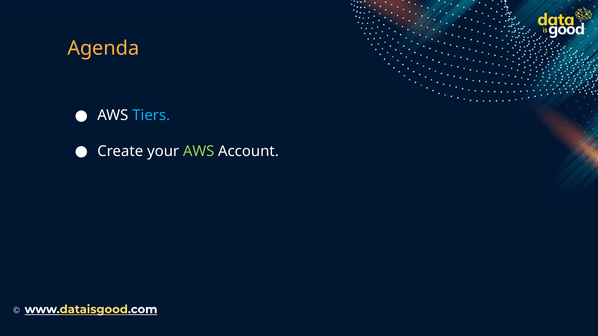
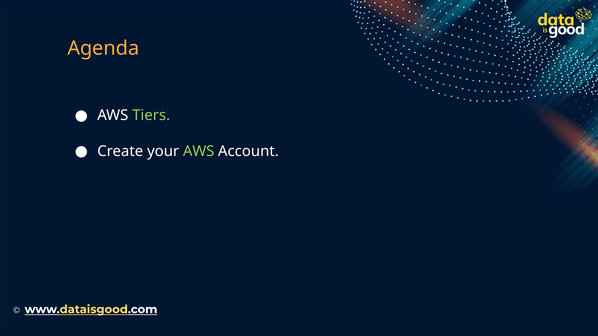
Tiers colour: light blue -> light green
